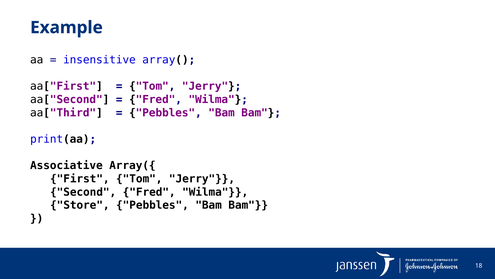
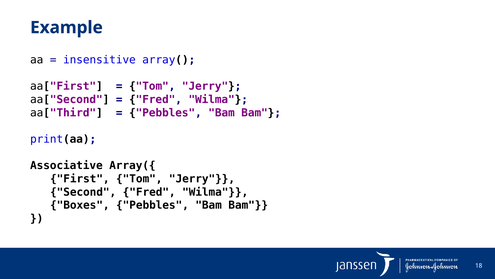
Store: Store -> Boxes
